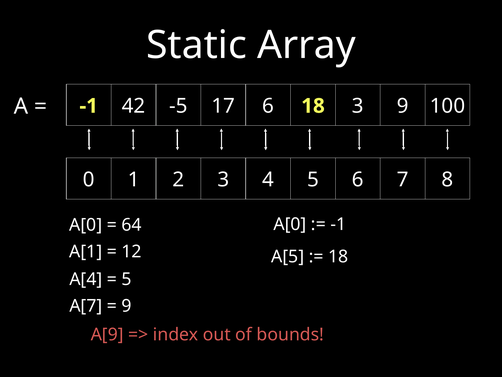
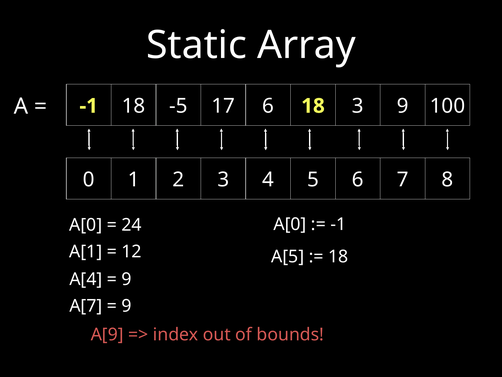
-1 42: 42 -> 18
64: 64 -> 24
5 at (127, 279): 5 -> 9
